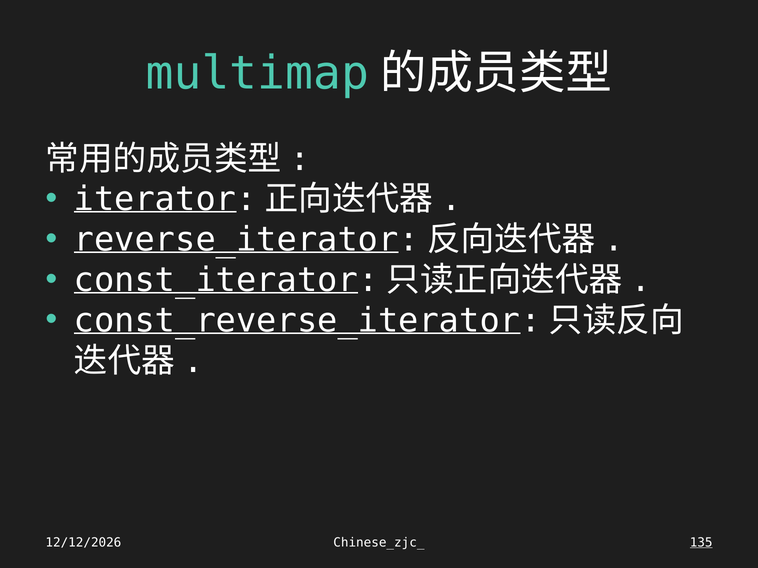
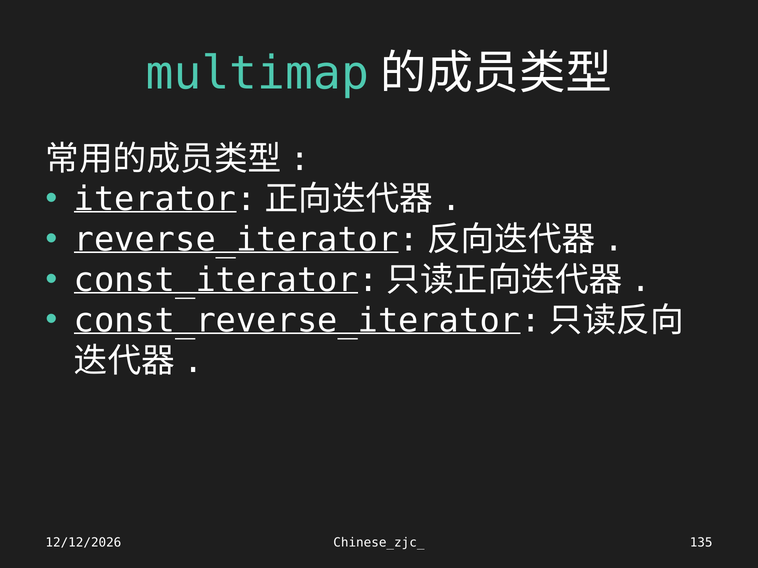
135 underline: present -> none
